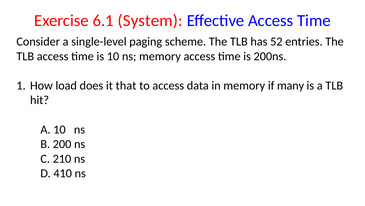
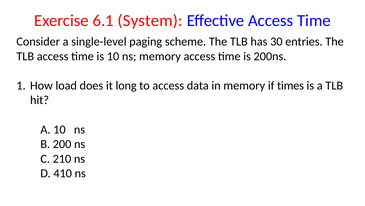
52: 52 -> 30
that: that -> long
many: many -> times
